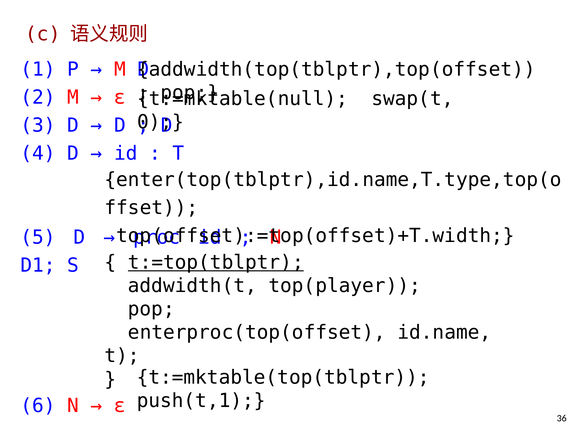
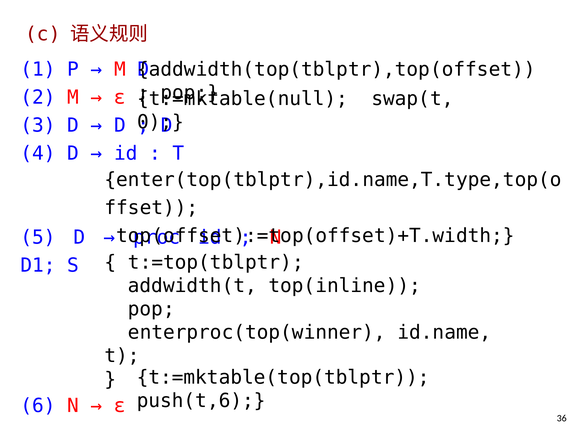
t:=top(tblptr underline: present -> none
top(player: top(player -> top(inline
enterproc(top(offset: enterproc(top(offset -> enterproc(top(winner
push(t,1: push(t,1 -> push(t,6
